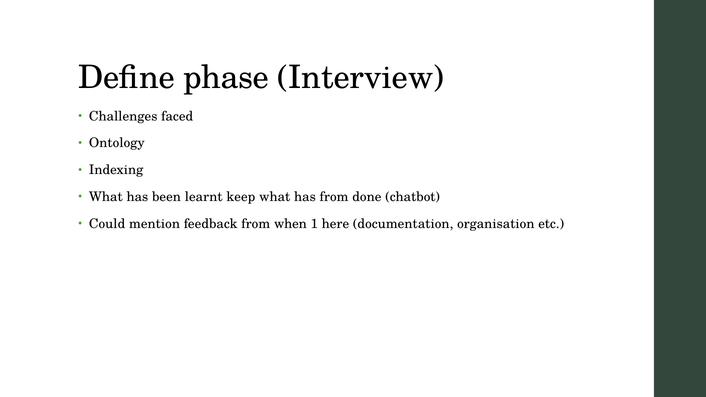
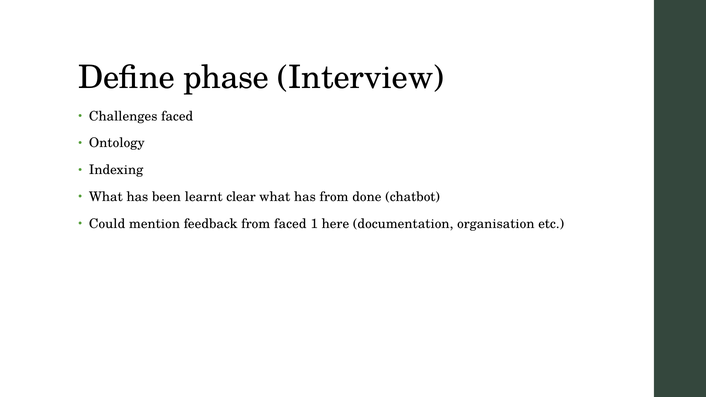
keep: keep -> clear
from when: when -> faced
